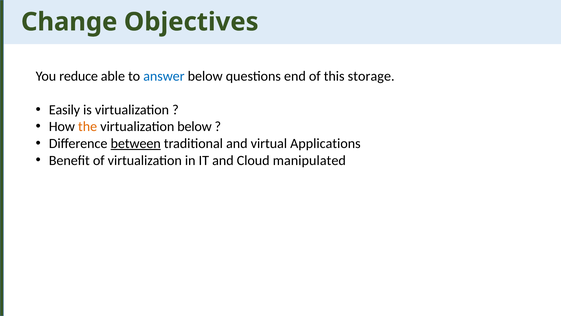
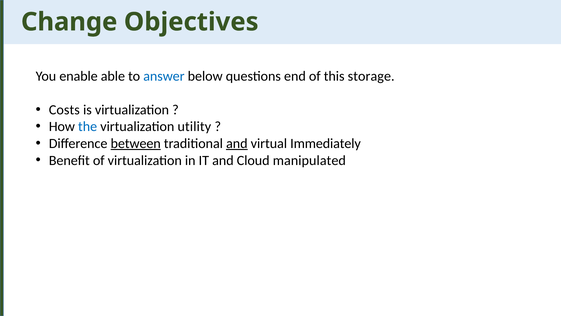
reduce: reduce -> enable
Easily: Easily -> Costs
the colour: orange -> blue
virtualization below: below -> utility
and at (237, 143) underline: none -> present
Applications: Applications -> Immediately
